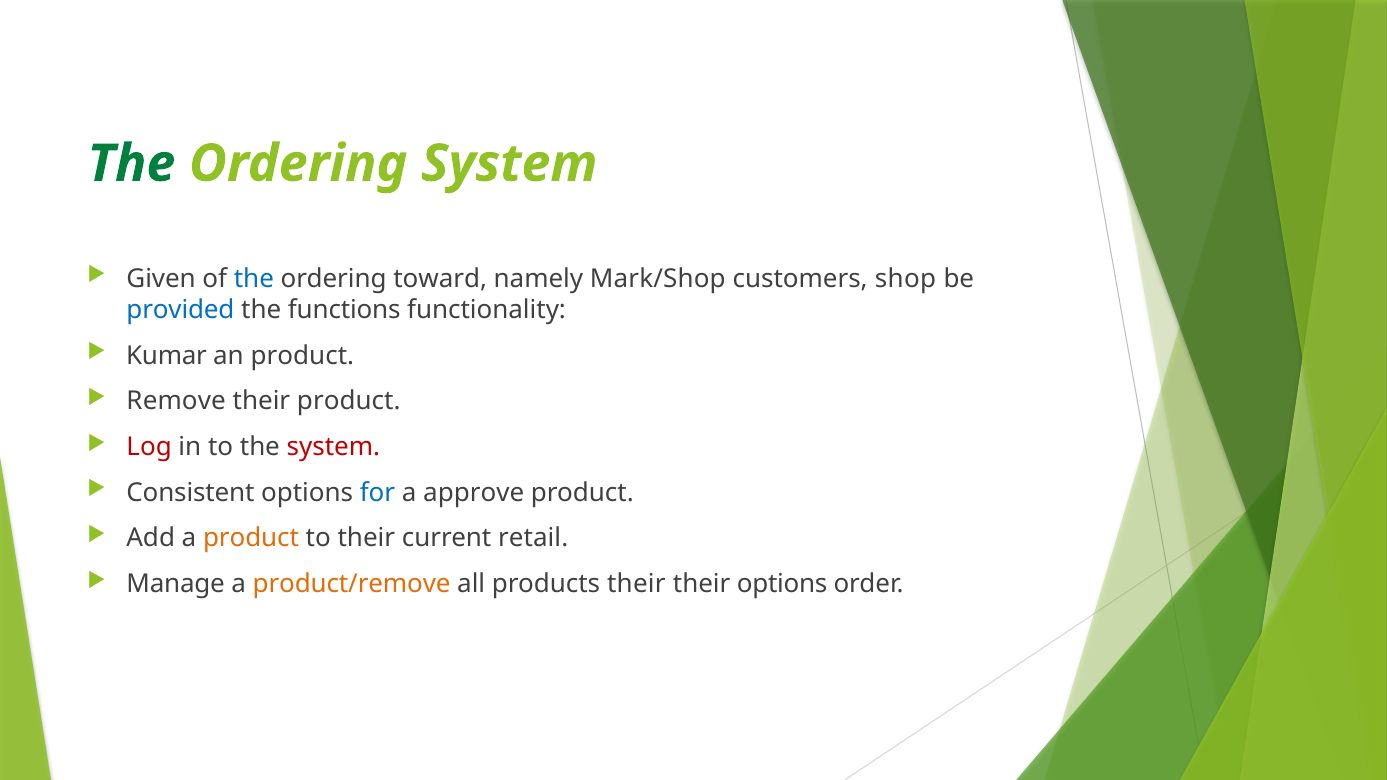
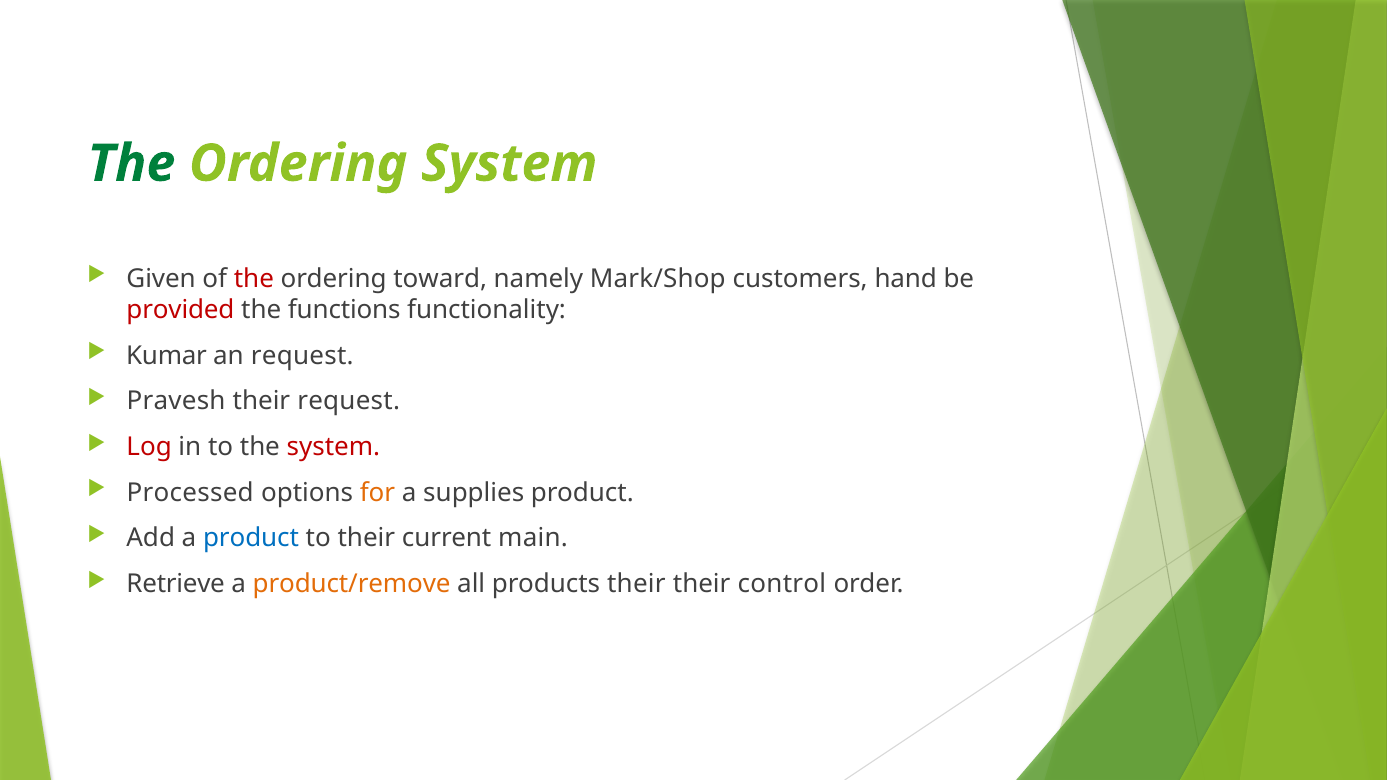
the at (254, 279) colour: blue -> red
shop: shop -> hand
provided colour: blue -> red
an product: product -> request
Remove: Remove -> Pravesh
their product: product -> request
Consistent: Consistent -> Processed
for colour: blue -> orange
approve: approve -> supplies
product at (251, 538) colour: orange -> blue
retail: retail -> main
Manage: Manage -> Retrieve
their options: options -> control
